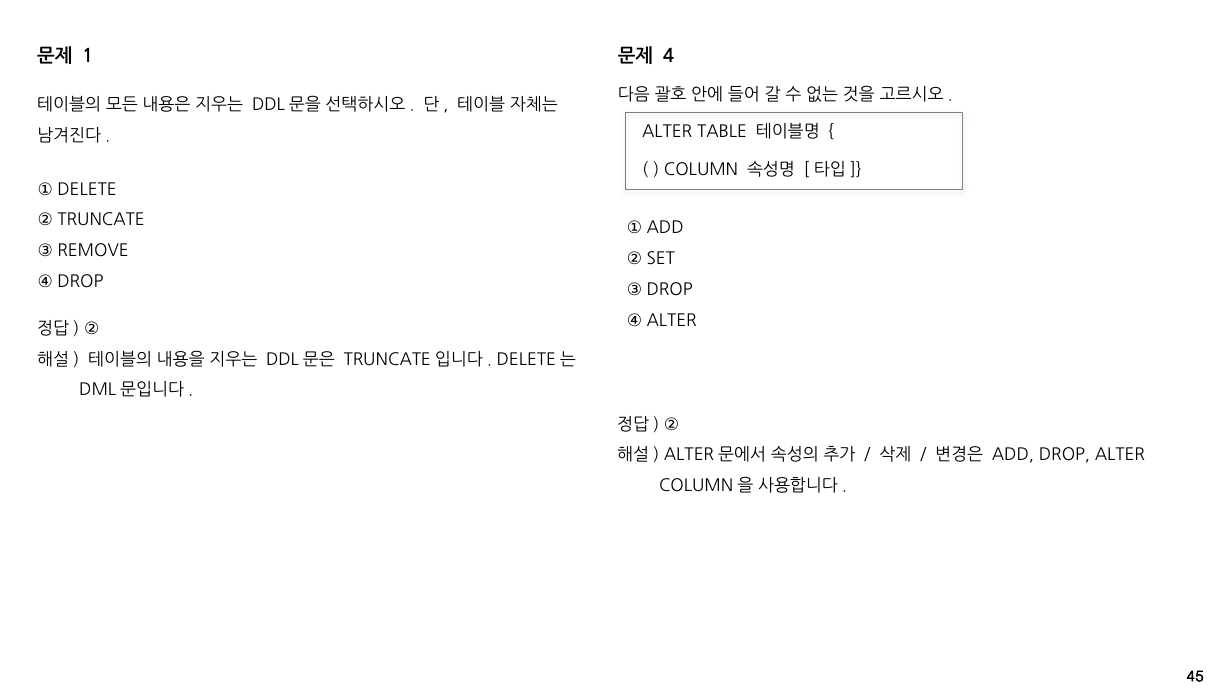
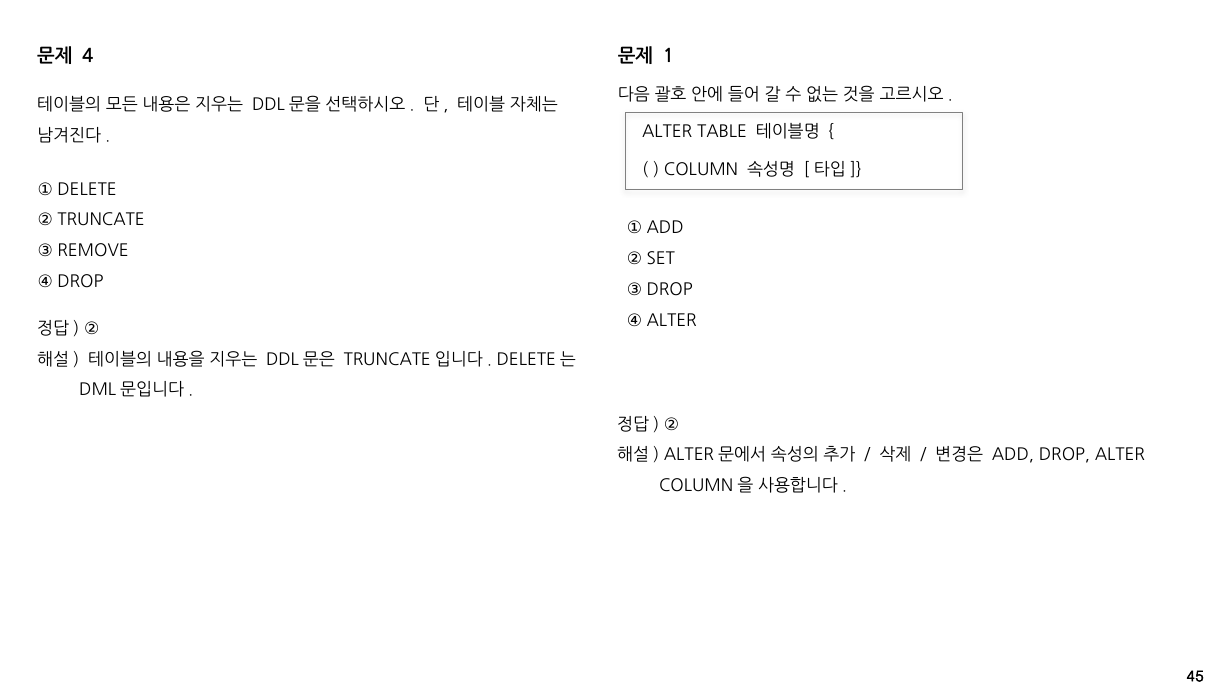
1: 1 -> 4
4: 4 -> 1
